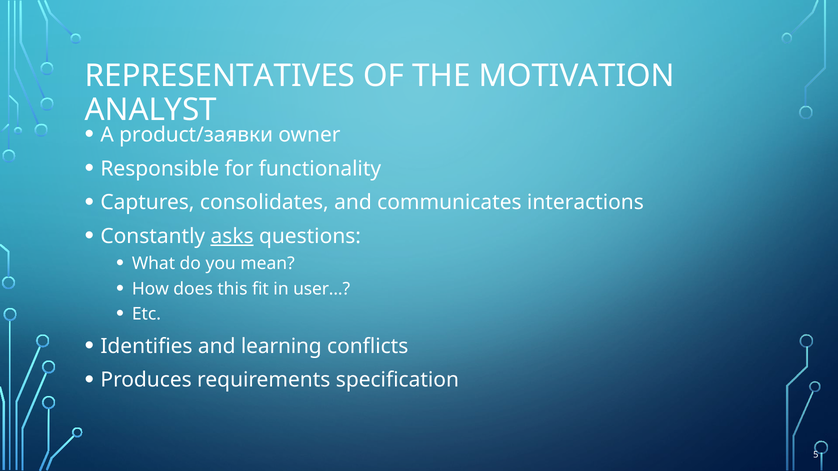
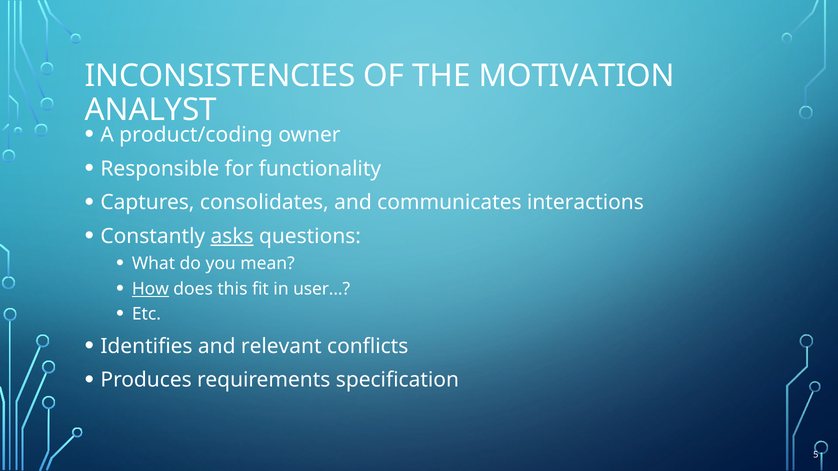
REPRESENTATIVES: REPRESENTATIVES -> INCONSISTENCIES
product/заявки: product/заявки -> product/coding
How underline: none -> present
learning: learning -> relevant
